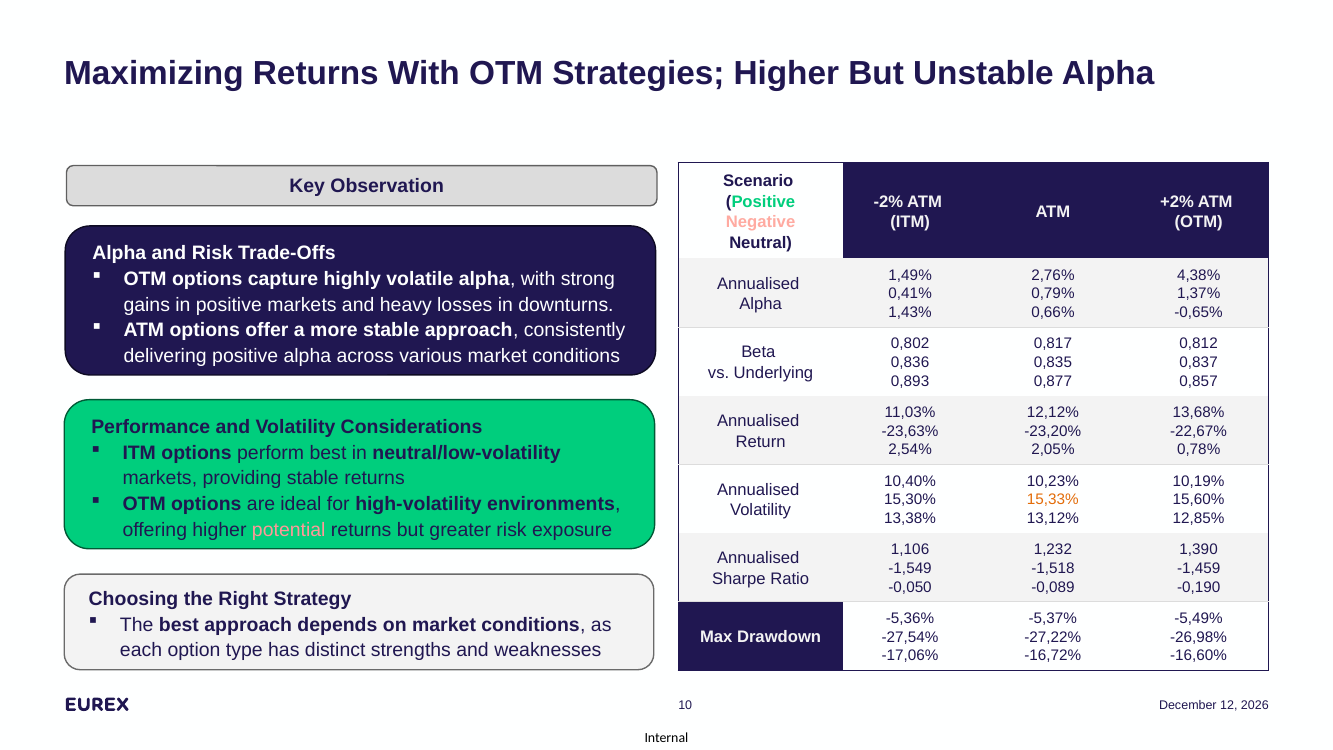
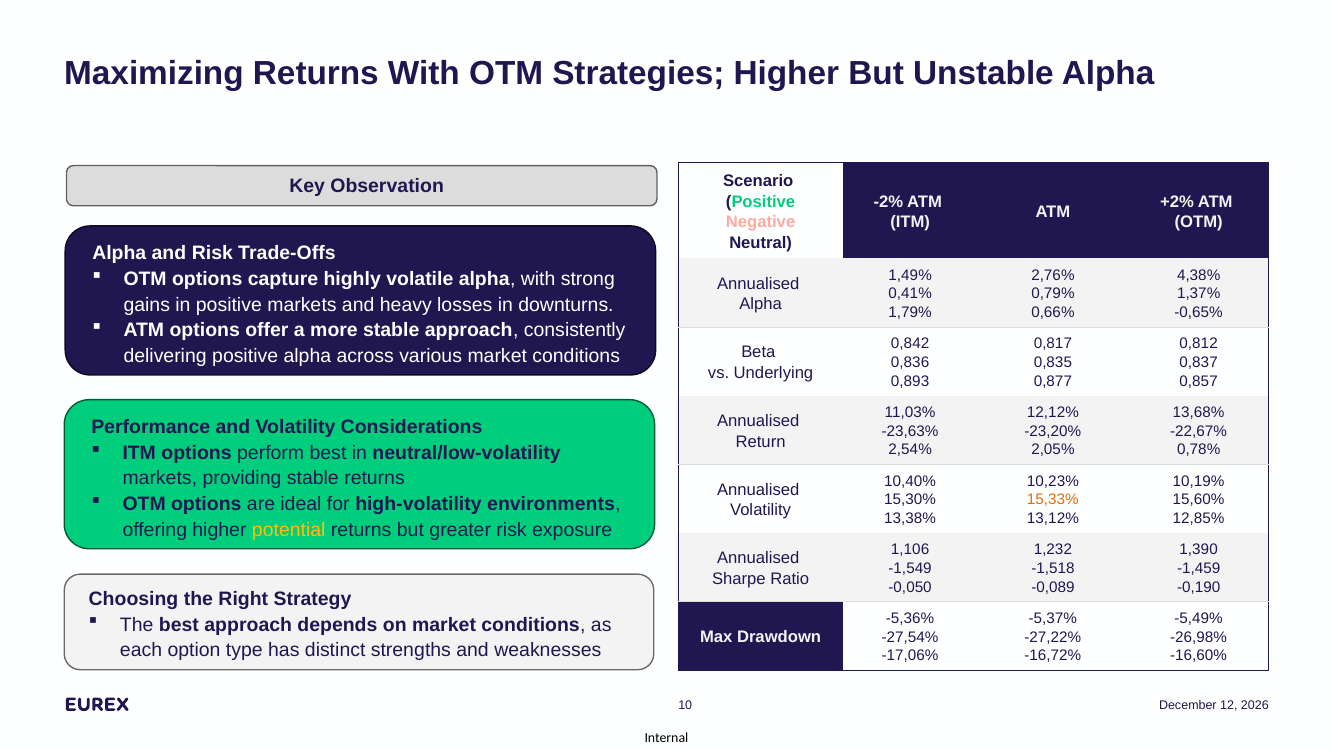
1,43%: 1,43% -> 1,79%
0,802: 0,802 -> 0,842
potential colour: pink -> yellow
